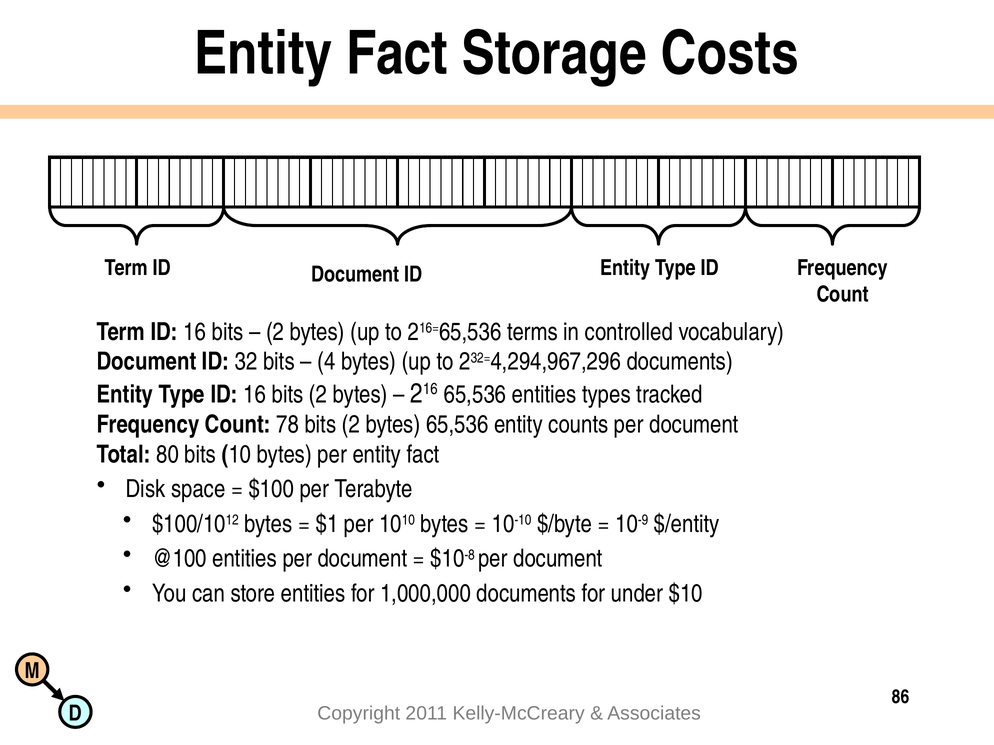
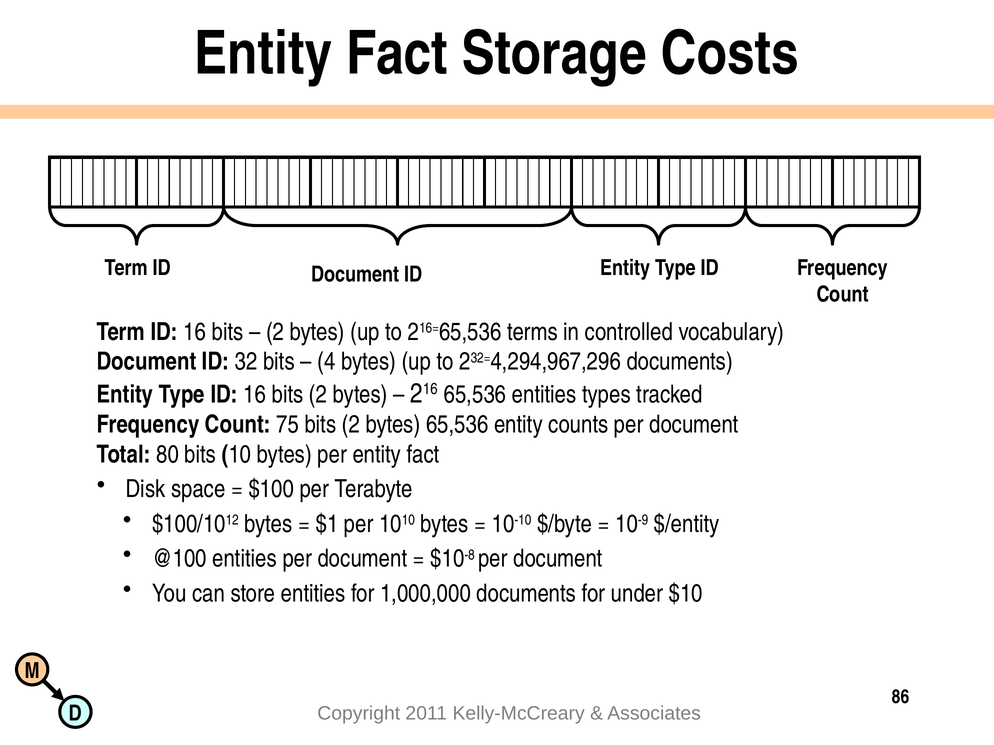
78: 78 -> 75
